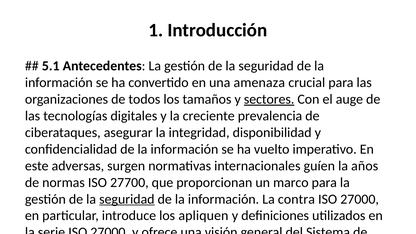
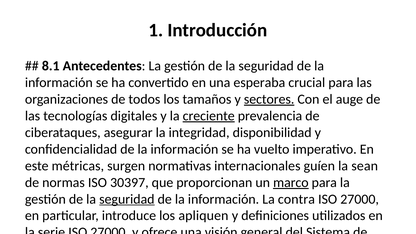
5.1: 5.1 -> 8.1
amenaza: amenaza -> esperaba
creciente underline: none -> present
adversas: adversas -> métricas
años: años -> sean
27700: 27700 -> 30397
marco at (291, 182) underline: none -> present
